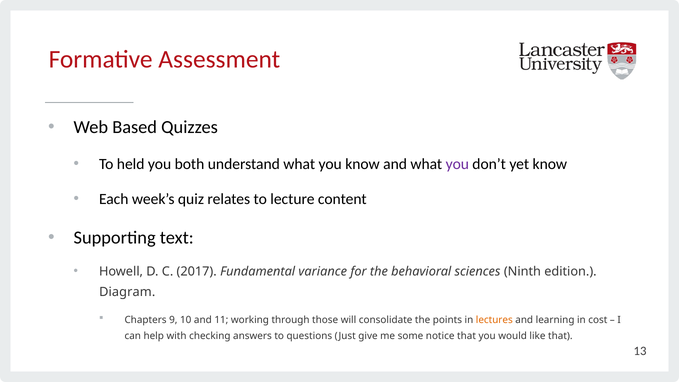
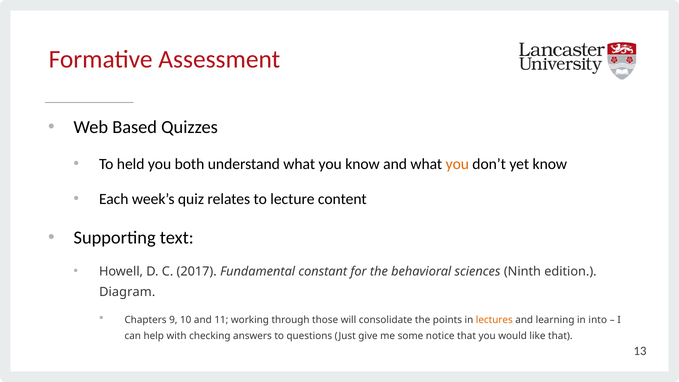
you at (457, 164) colour: purple -> orange
variance: variance -> constant
cost: cost -> into
